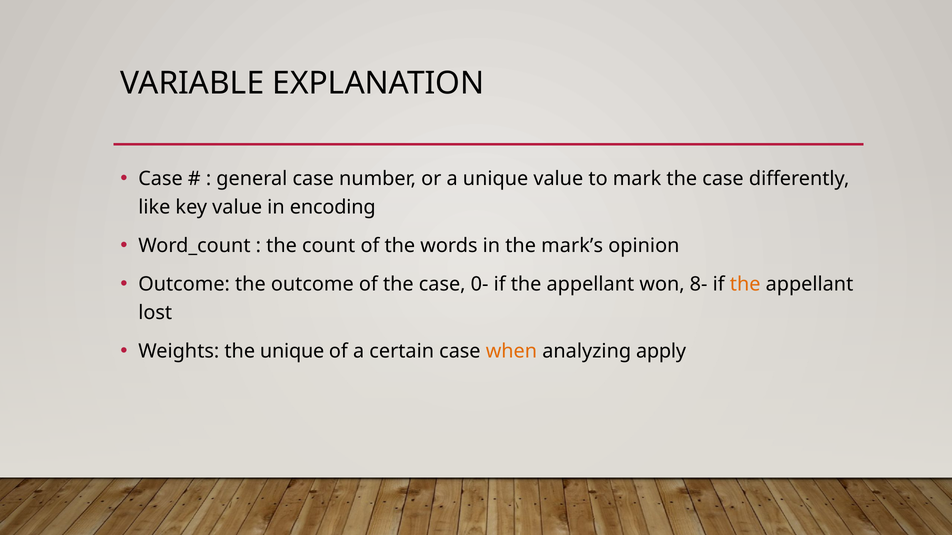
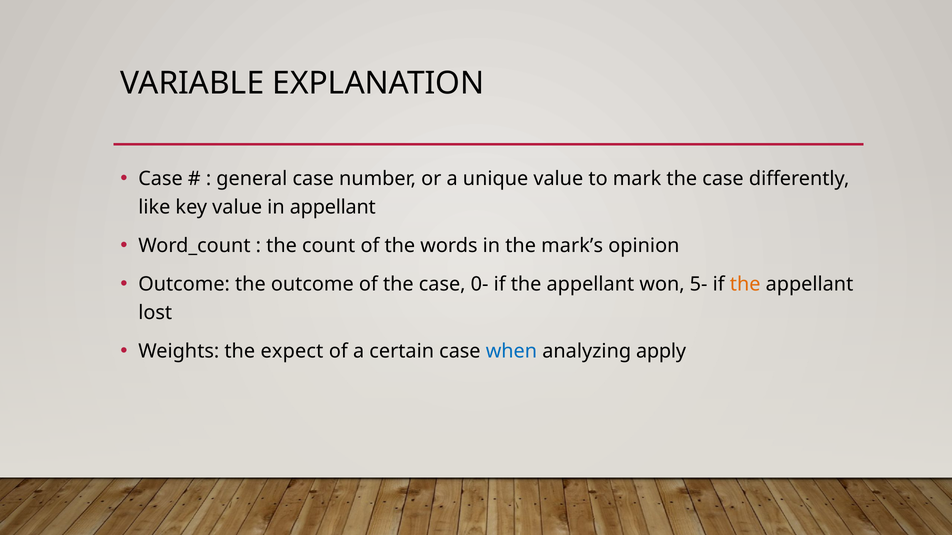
in encoding: encoding -> appellant
8-: 8- -> 5-
the unique: unique -> expect
when colour: orange -> blue
